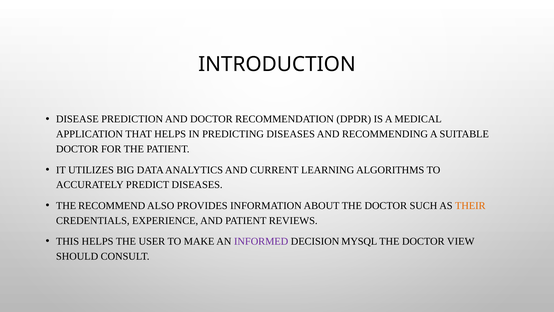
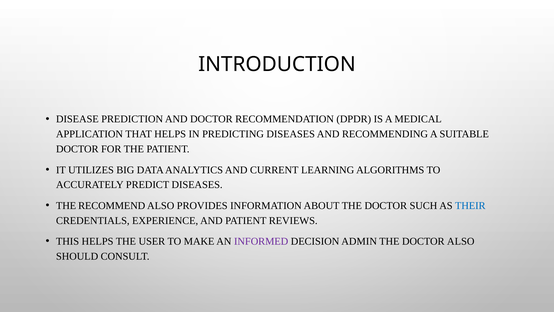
THEIR colour: orange -> blue
MYSQL: MYSQL -> ADMIN
DOCTOR VIEW: VIEW -> ALSO
